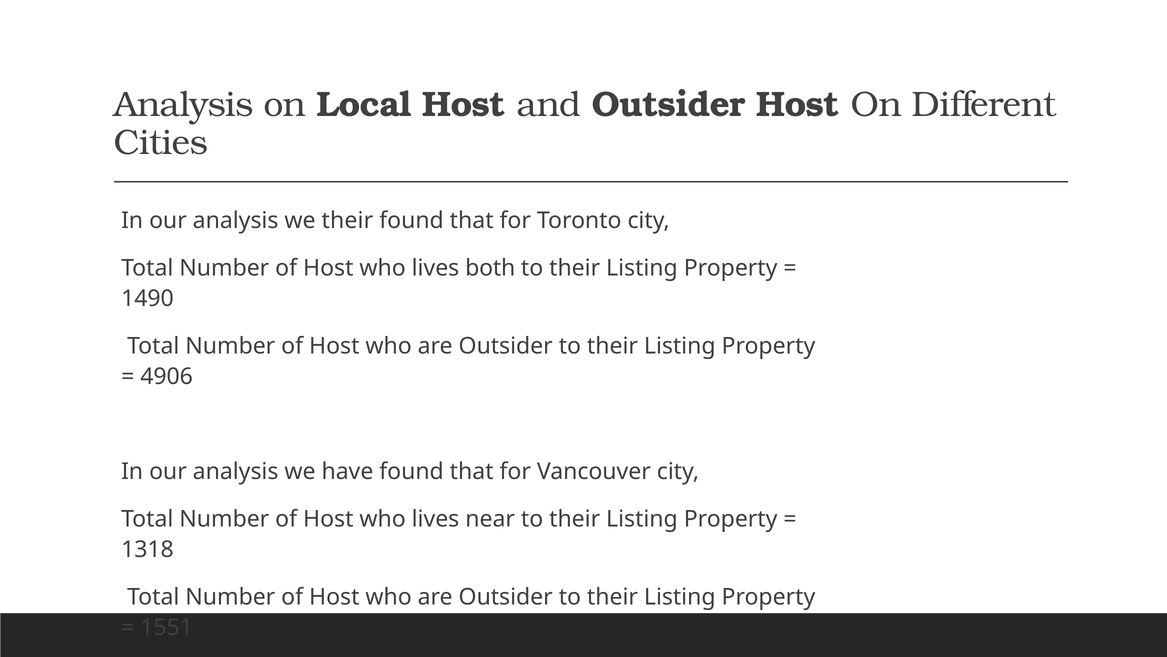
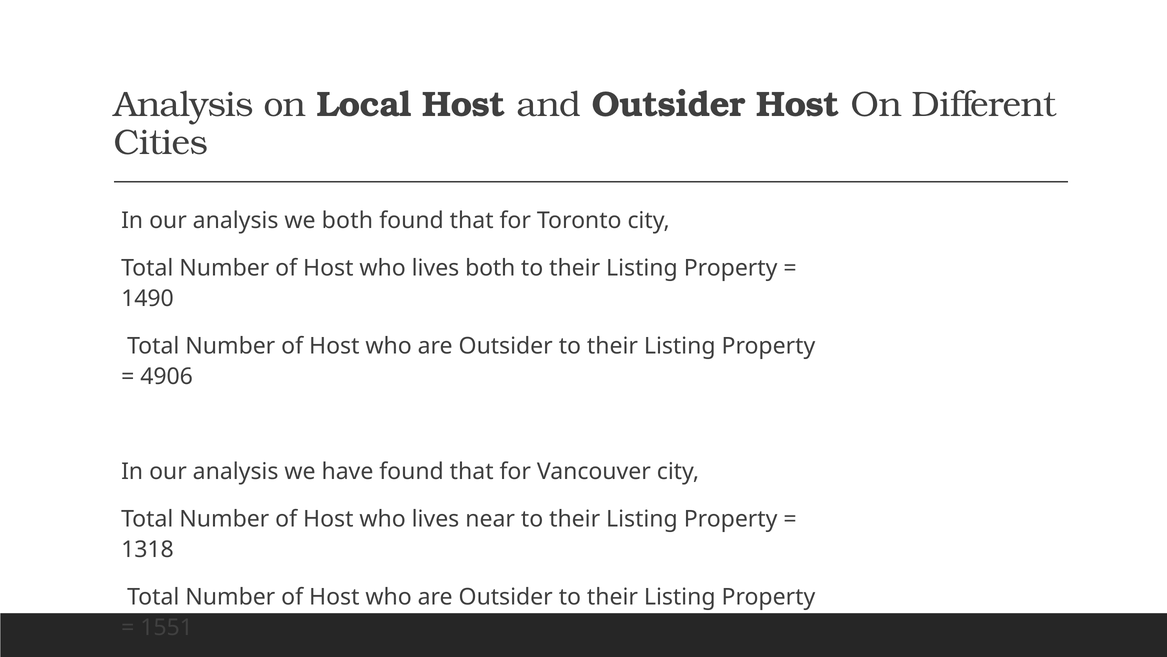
we their: their -> both
